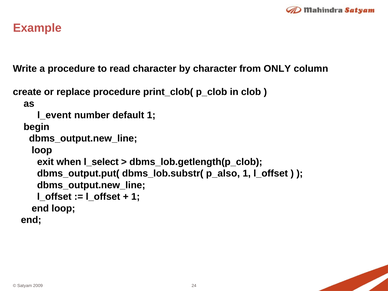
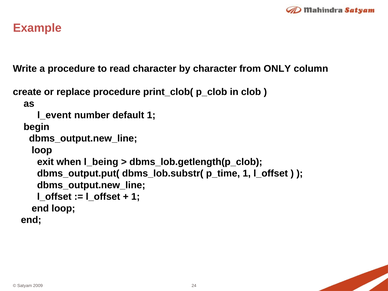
l_select: l_select -> l_being
p_also: p_also -> p_time
